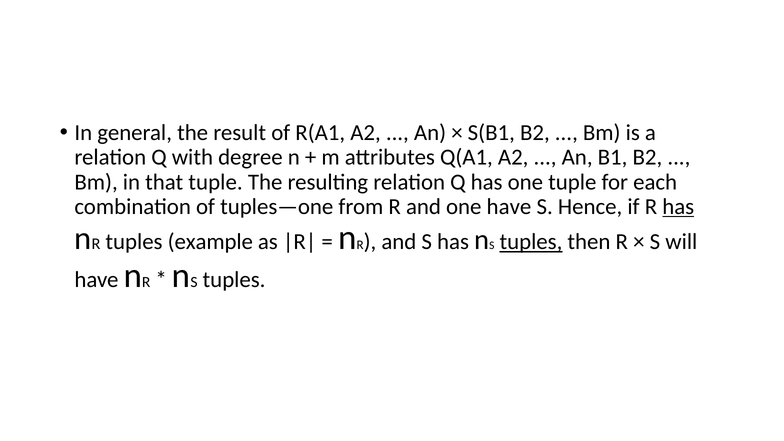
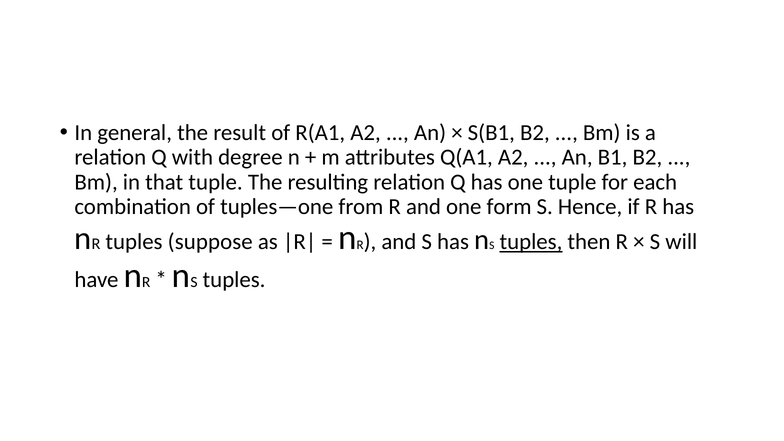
one have: have -> form
has at (678, 207) underline: present -> none
example: example -> suppose
